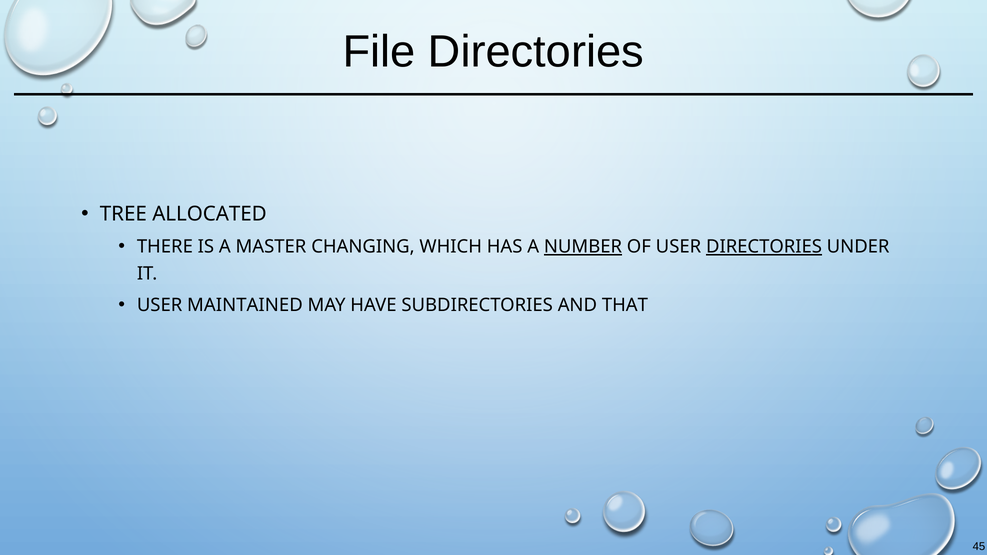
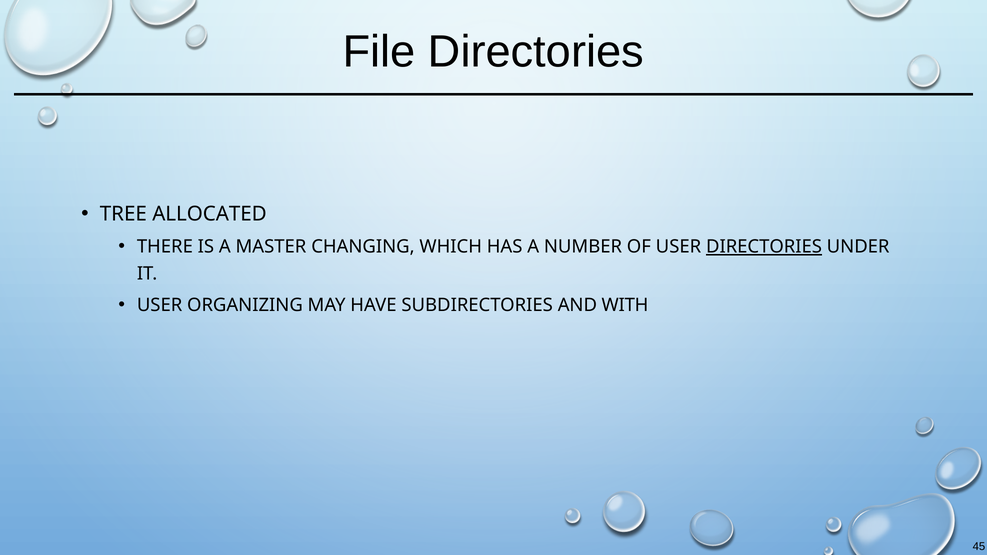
NUMBER underline: present -> none
MAINTAINED: MAINTAINED -> ORGANIZING
THAT: THAT -> WITH
